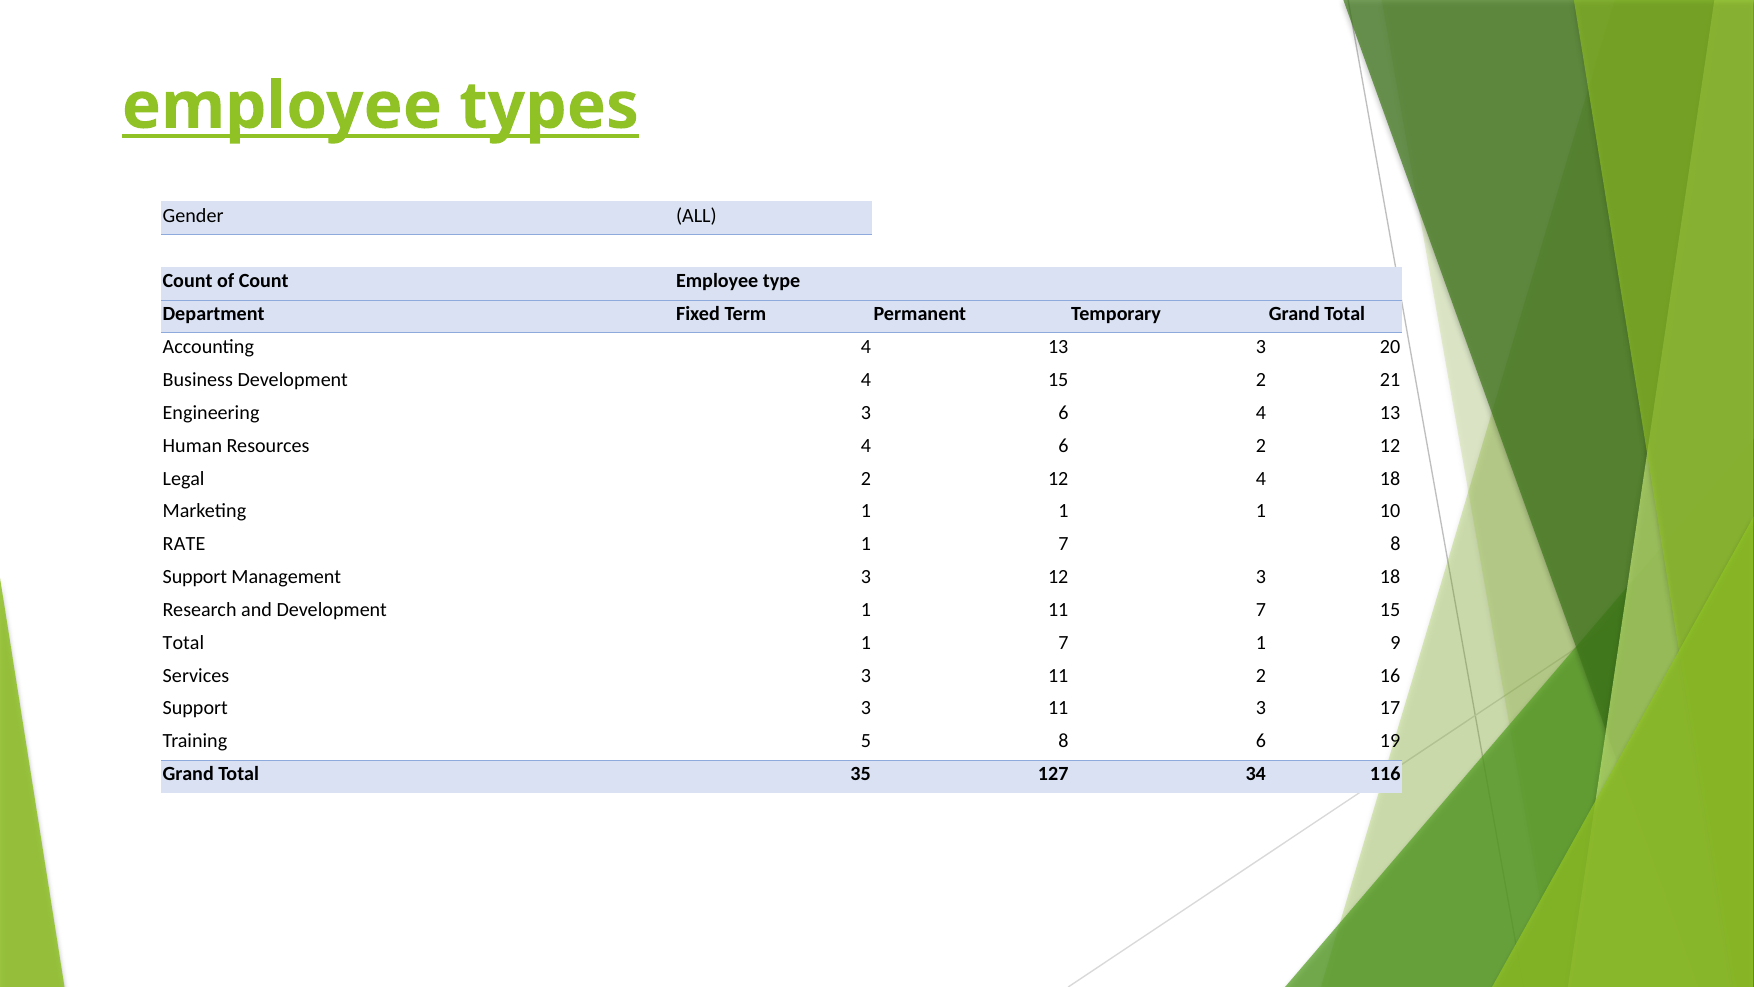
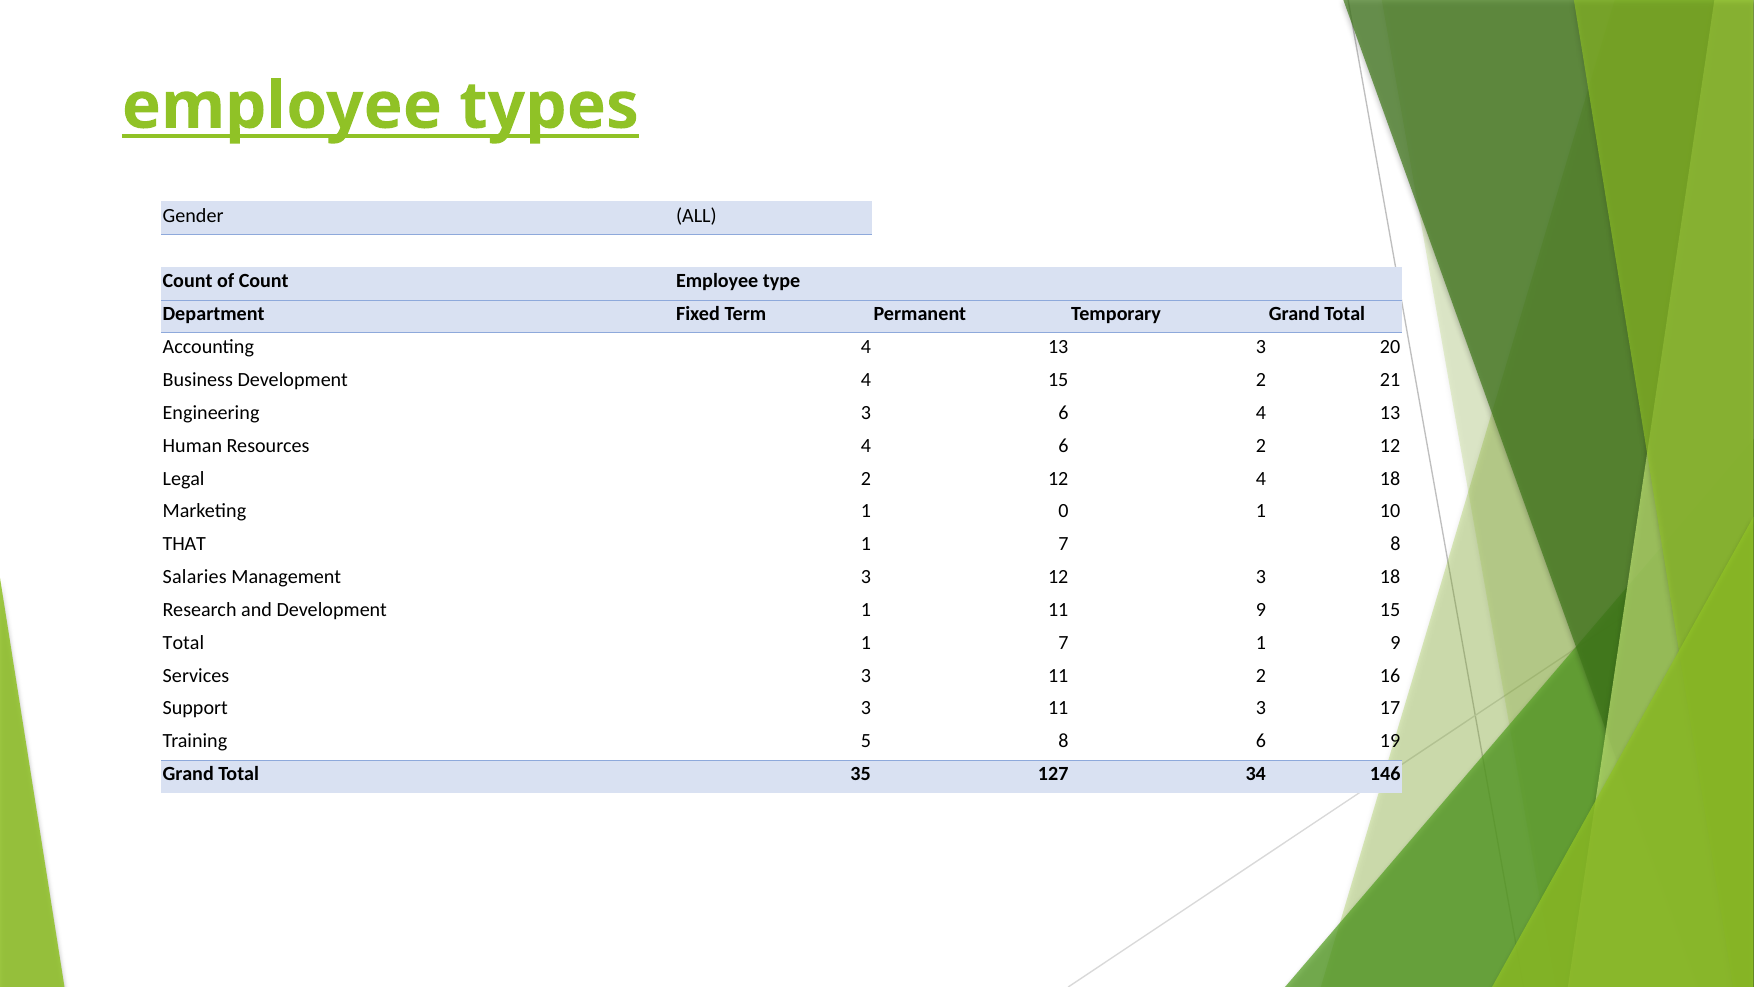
Marketing 1 1: 1 -> 0
RATE: RATE -> THAT
Support at (195, 577): Support -> Salaries
11 7: 7 -> 9
116: 116 -> 146
